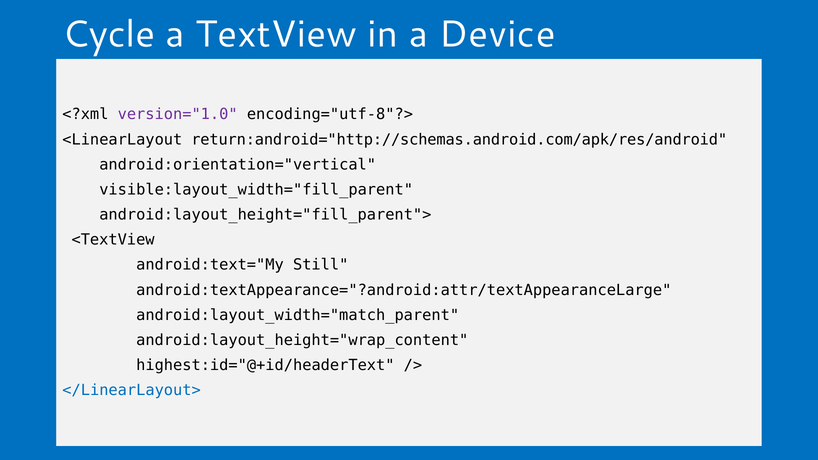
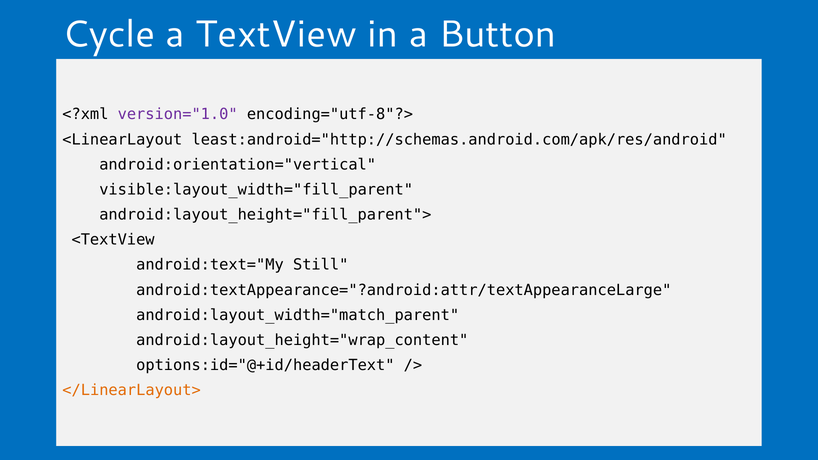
Device: Device -> Button
return:android="http://schemas.android.com/apk/res/android: return:android="http://schemas.android.com/apk/res/android -> least:android="http://schemas.android.com/apk/res/android
highest:id="@+id/headerText: highest:id="@+id/headerText -> options:id="@+id/headerText
</LinearLayout> colour: blue -> orange
